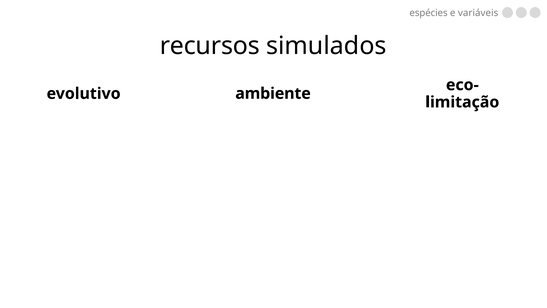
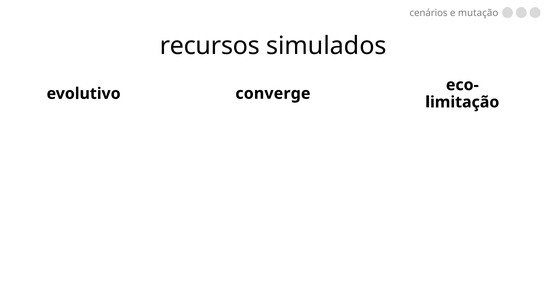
espécies: espécies -> cenários
variáveis: variáveis -> mutação
ambiente: ambiente -> converge
